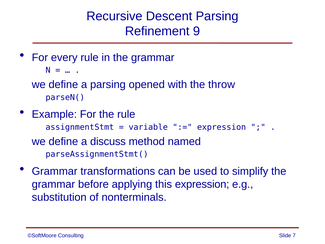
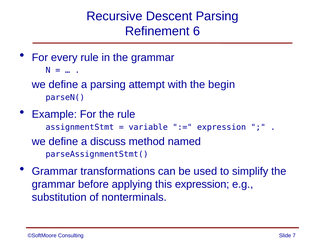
9: 9 -> 6
opened: opened -> attempt
throw: throw -> begin
